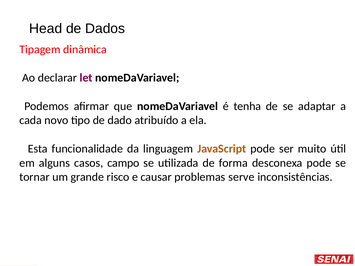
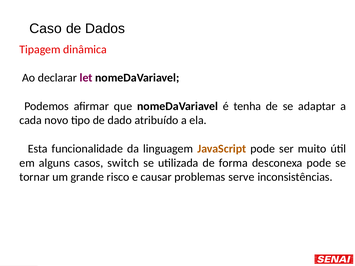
Head: Head -> Caso
campo: campo -> switch
